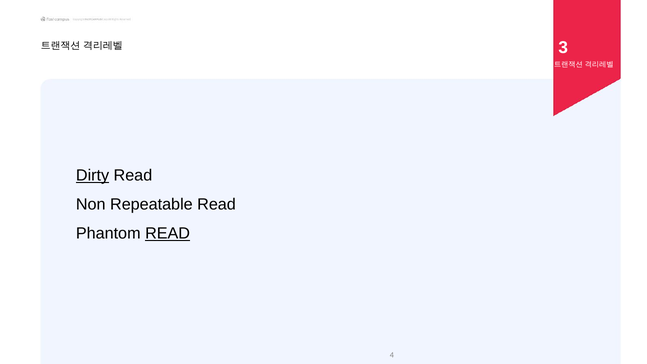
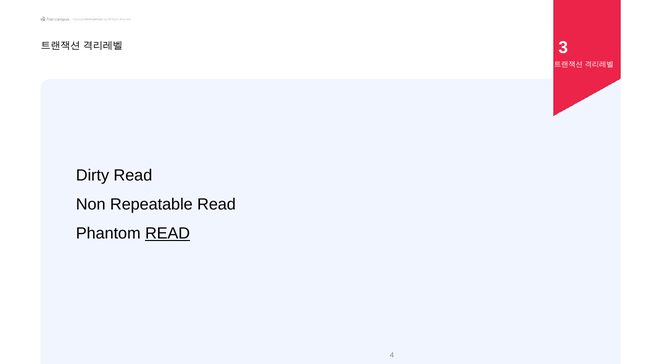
Dirty underline: present -> none
